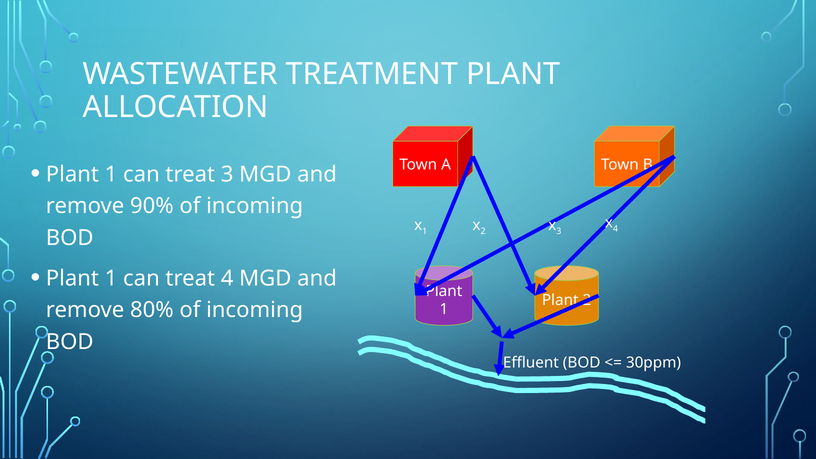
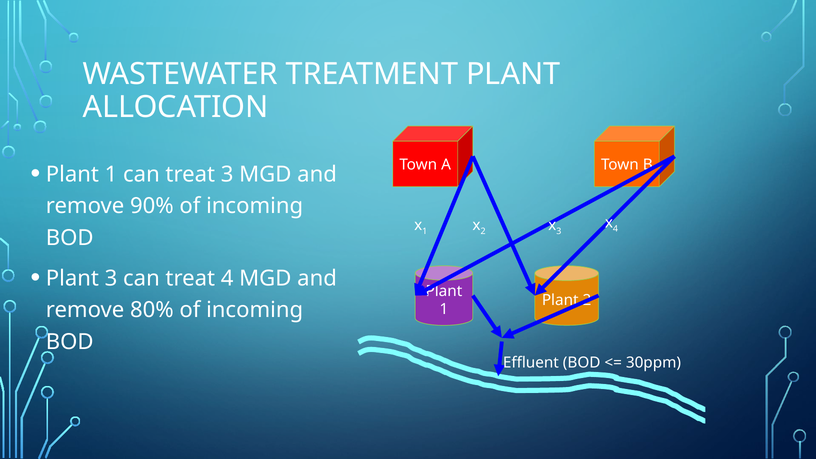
1 at (111, 278): 1 -> 3
